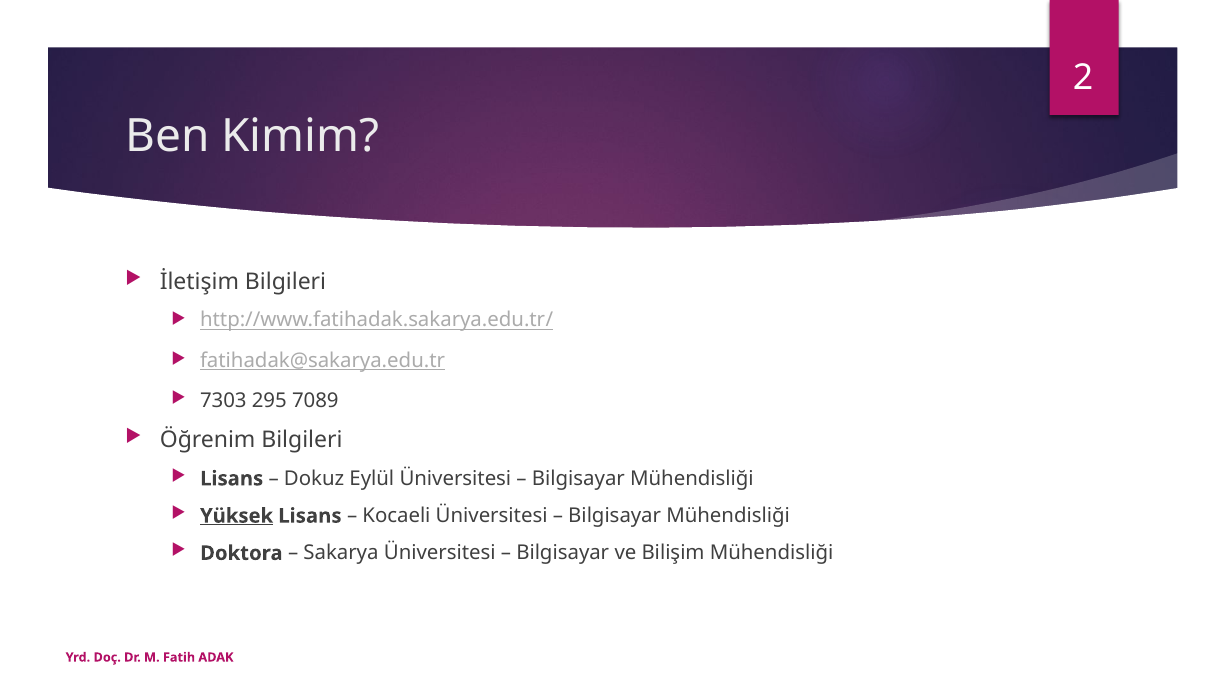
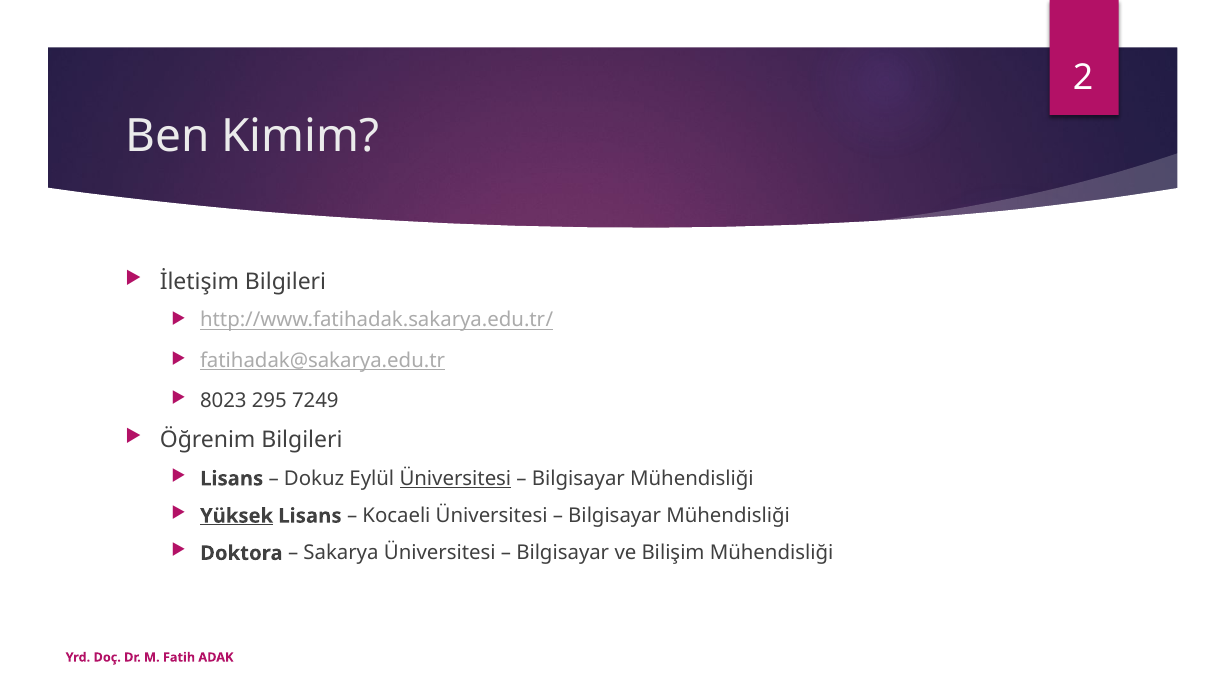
7303: 7303 -> 8023
7089: 7089 -> 7249
Üniversitesi at (455, 479) underline: none -> present
